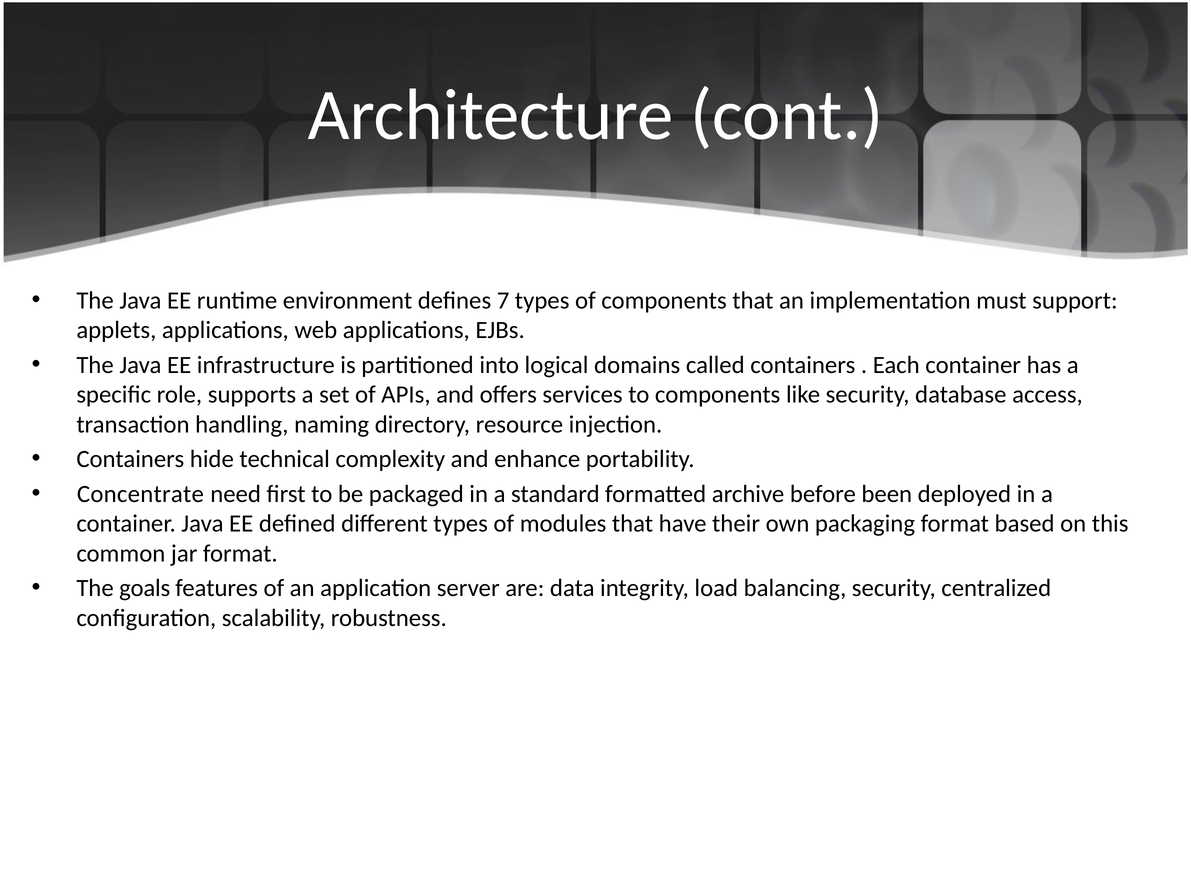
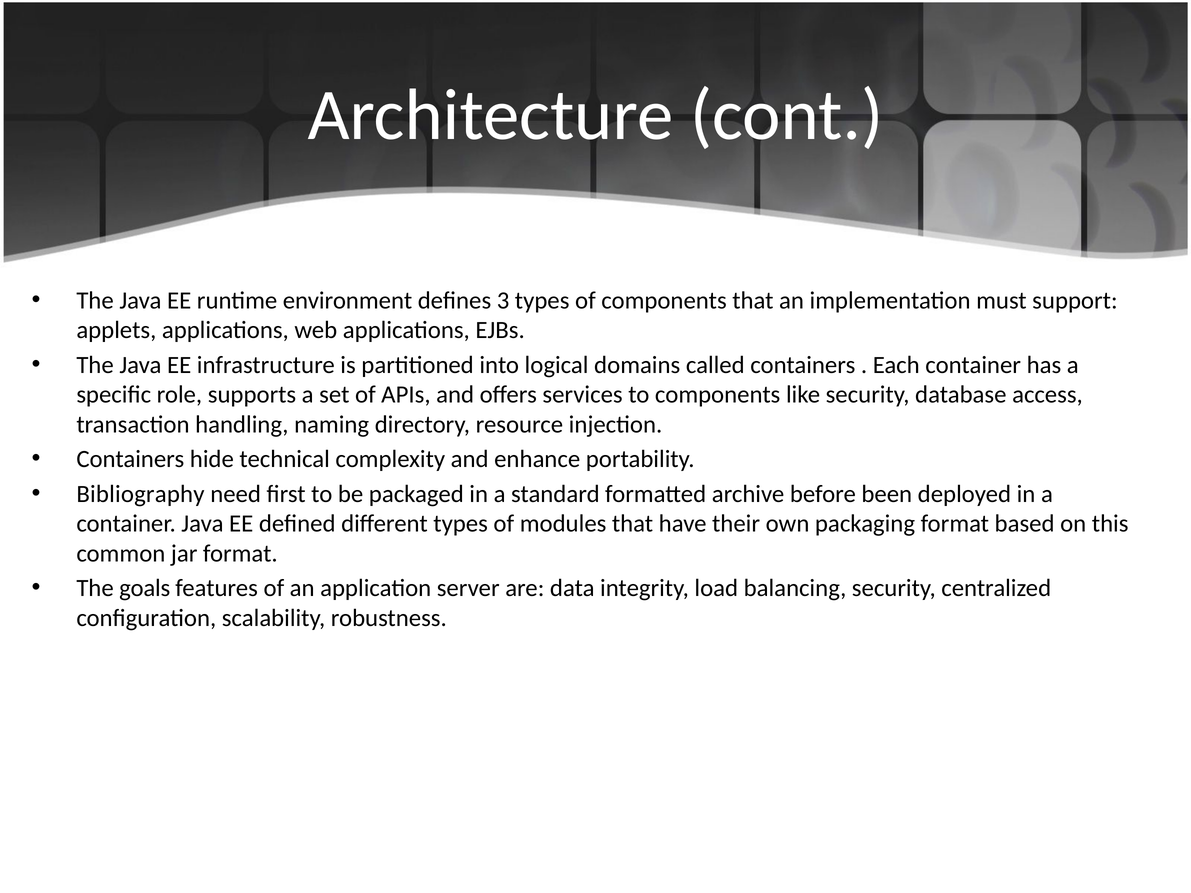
7: 7 -> 3
Concentrate: Concentrate -> Bibliography
